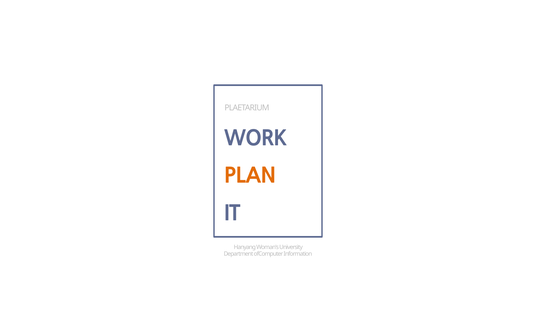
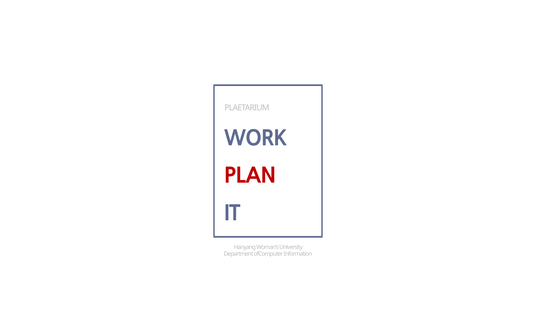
PLAN colour: orange -> red
